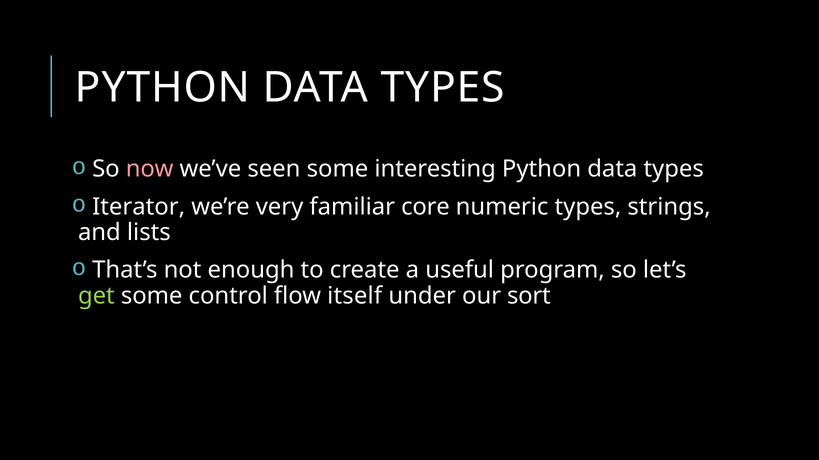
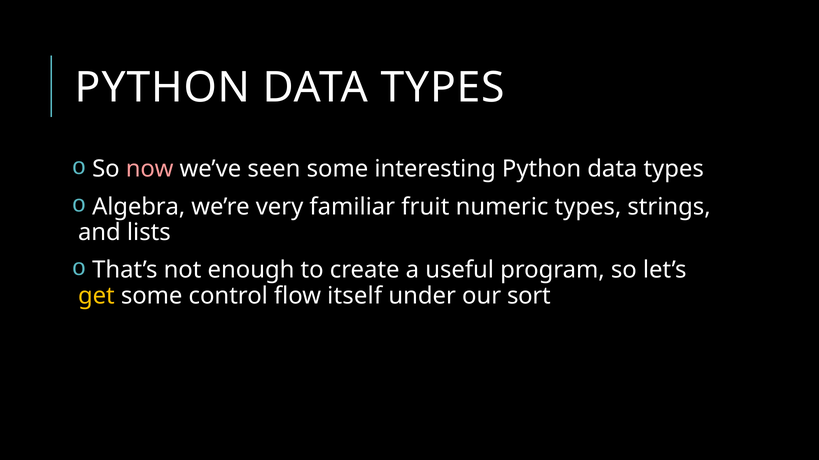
Iterator: Iterator -> Algebra
core: core -> fruit
get colour: light green -> yellow
